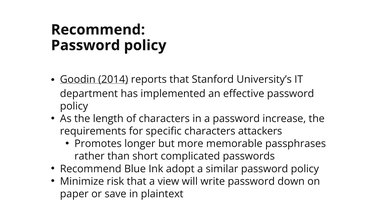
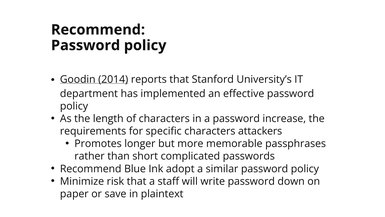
view: view -> staff
